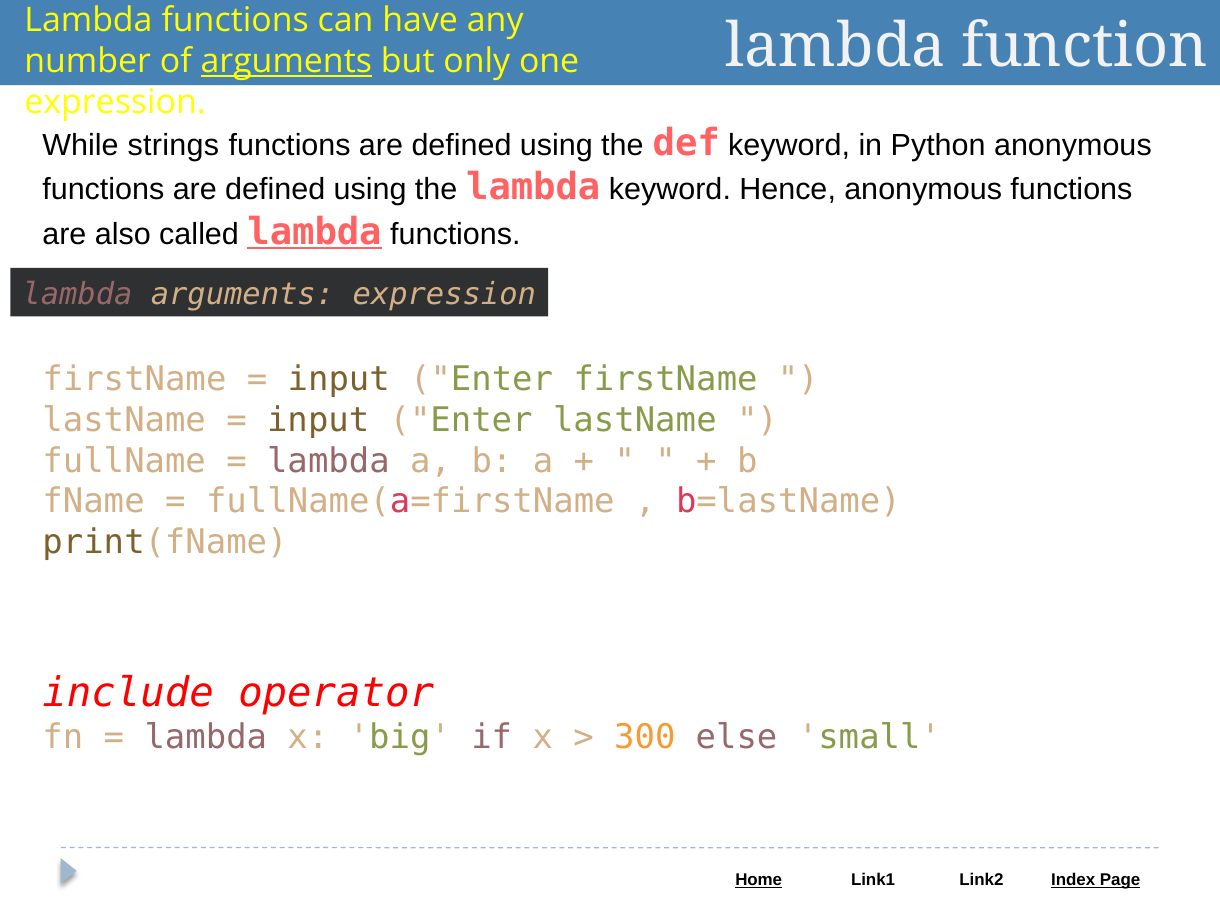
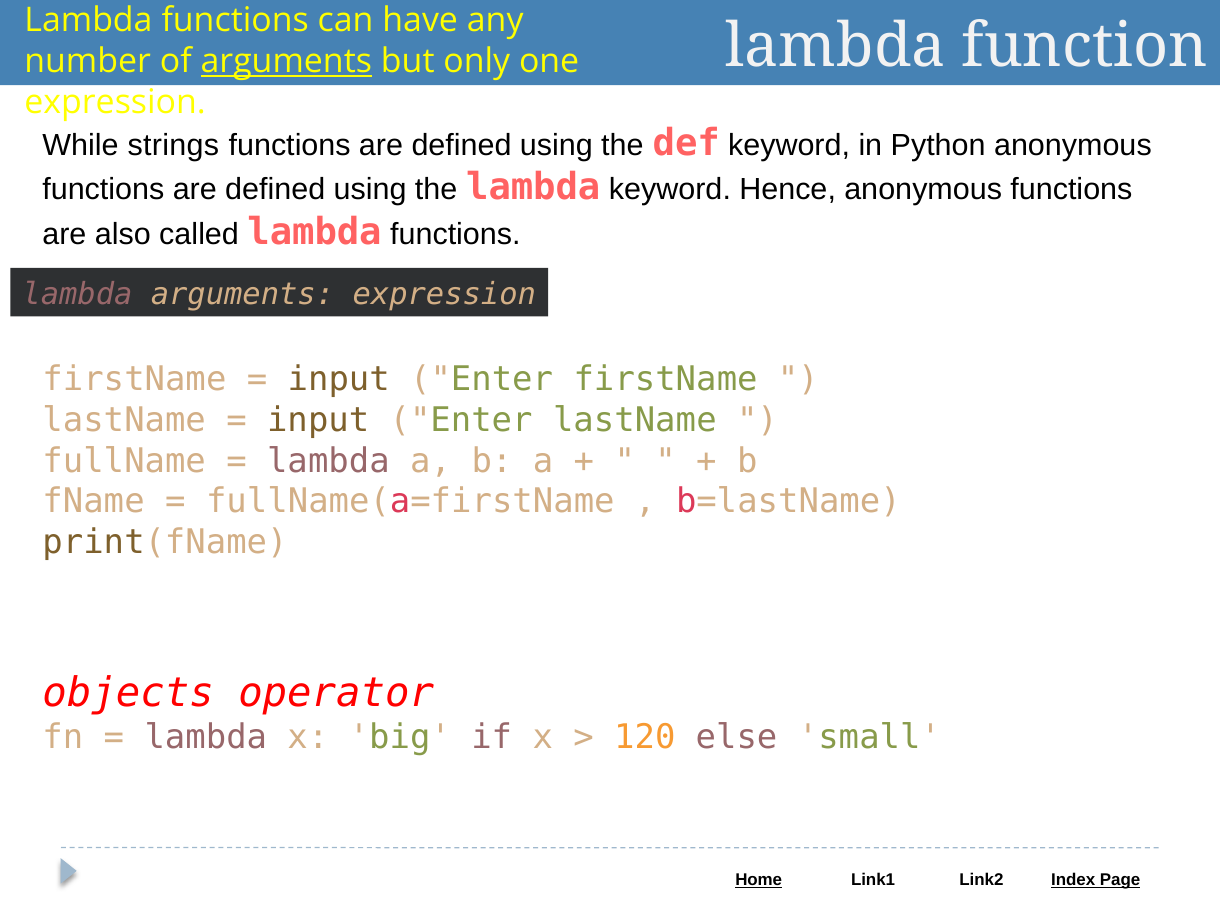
lambda at (315, 232) underline: present -> none
include: include -> objects
300: 300 -> 120
